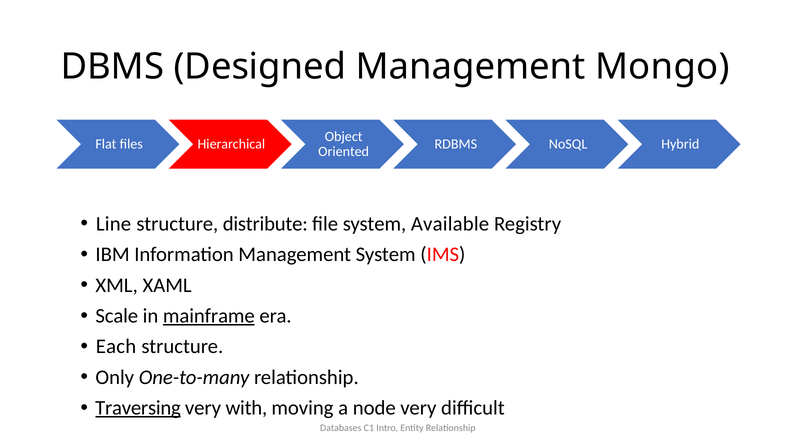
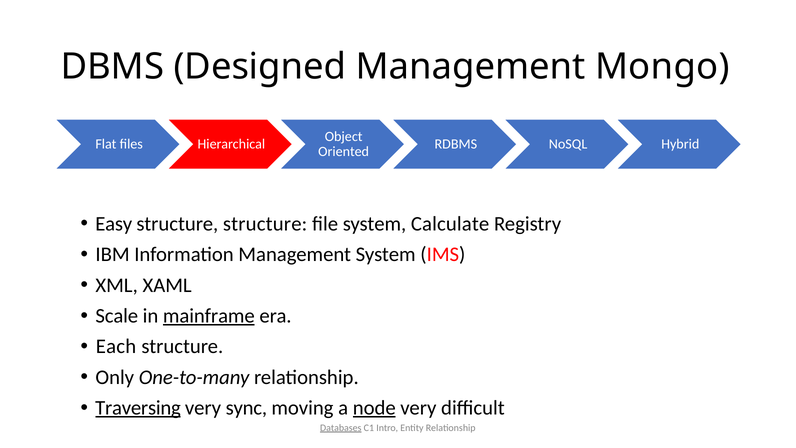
Line: Line -> Easy
structure distribute: distribute -> structure
Available: Available -> Calculate
with: with -> sync
node underline: none -> present
Databases underline: none -> present
